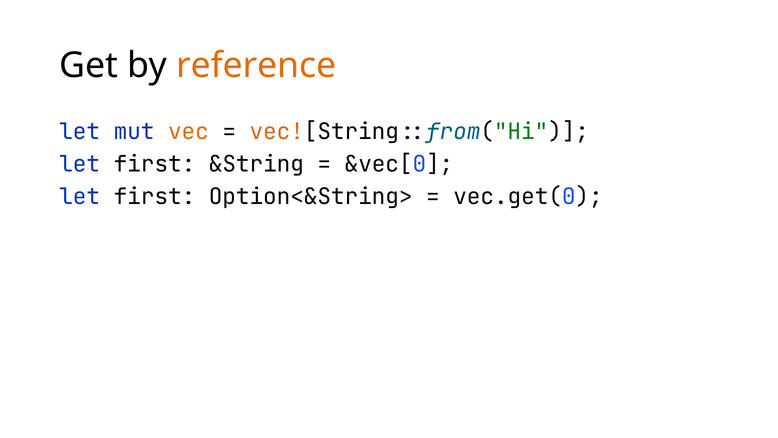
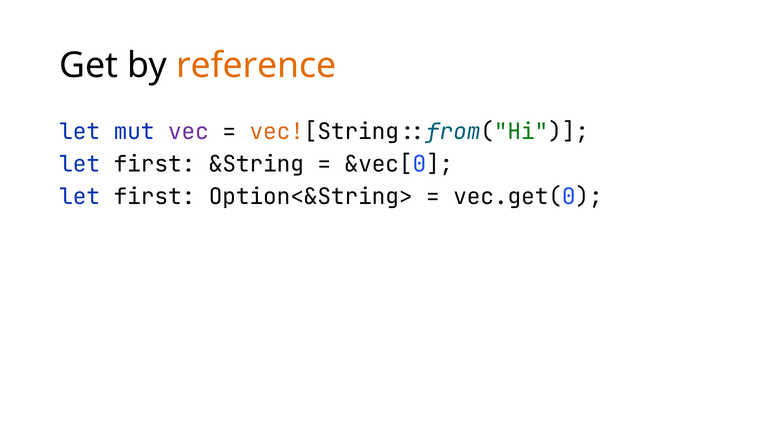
vec colour: orange -> purple
